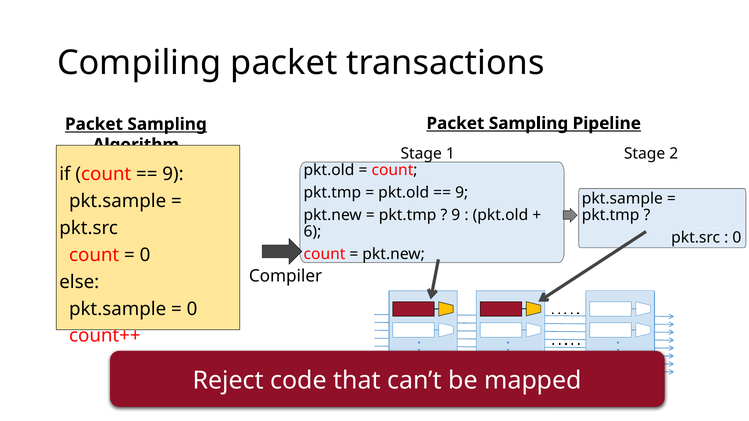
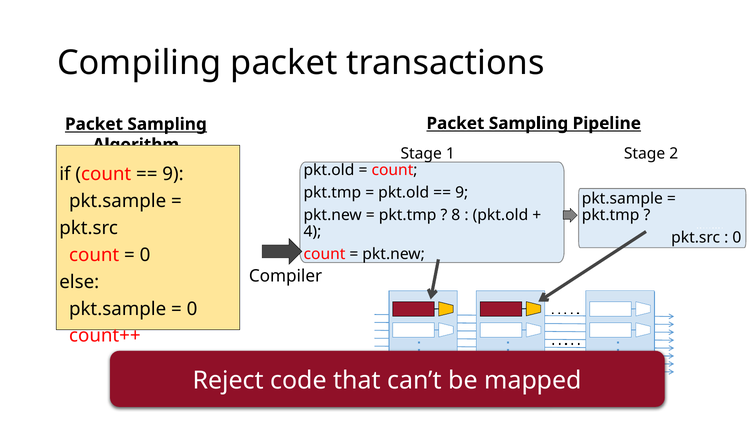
9 at (456, 215): 9 -> 8
6: 6 -> 4
